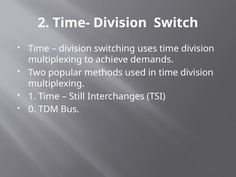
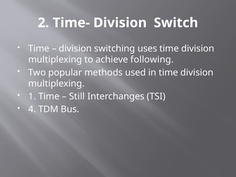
demands: demands -> following
0: 0 -> 4
